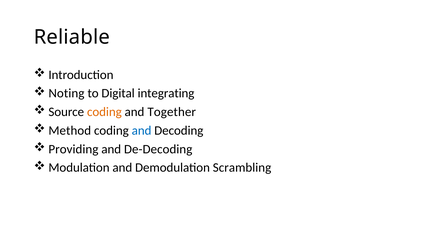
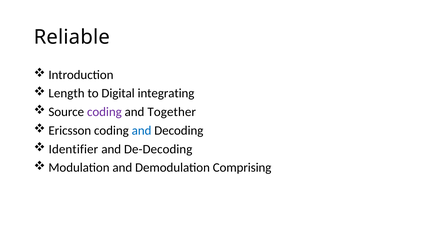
Noting: Noting -> Length
coding at (104, 112) colour: orange -> purple
Method: Method -> Ericsson
Providing: Providing -> Identifier
Scrambling: Scrambling -> Comprising
